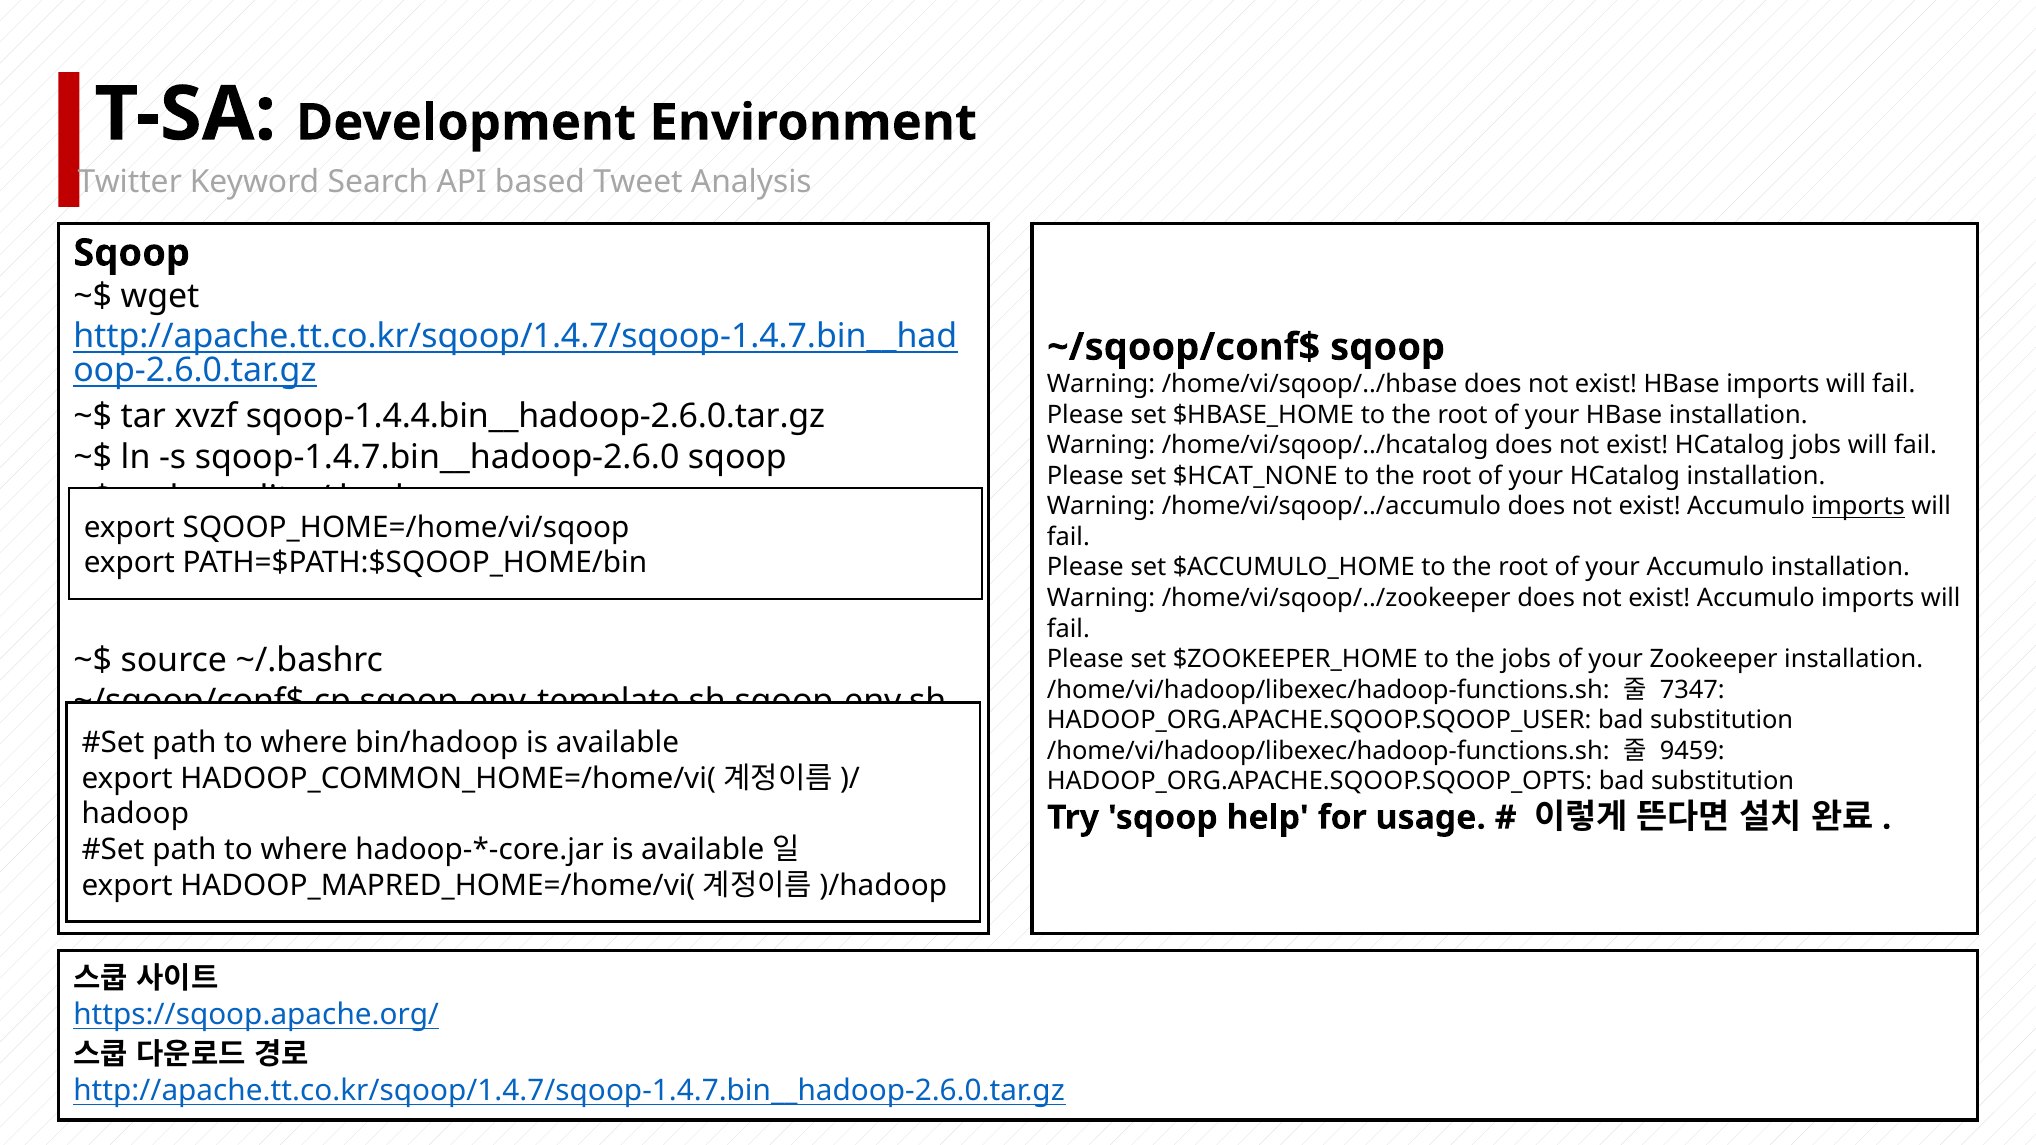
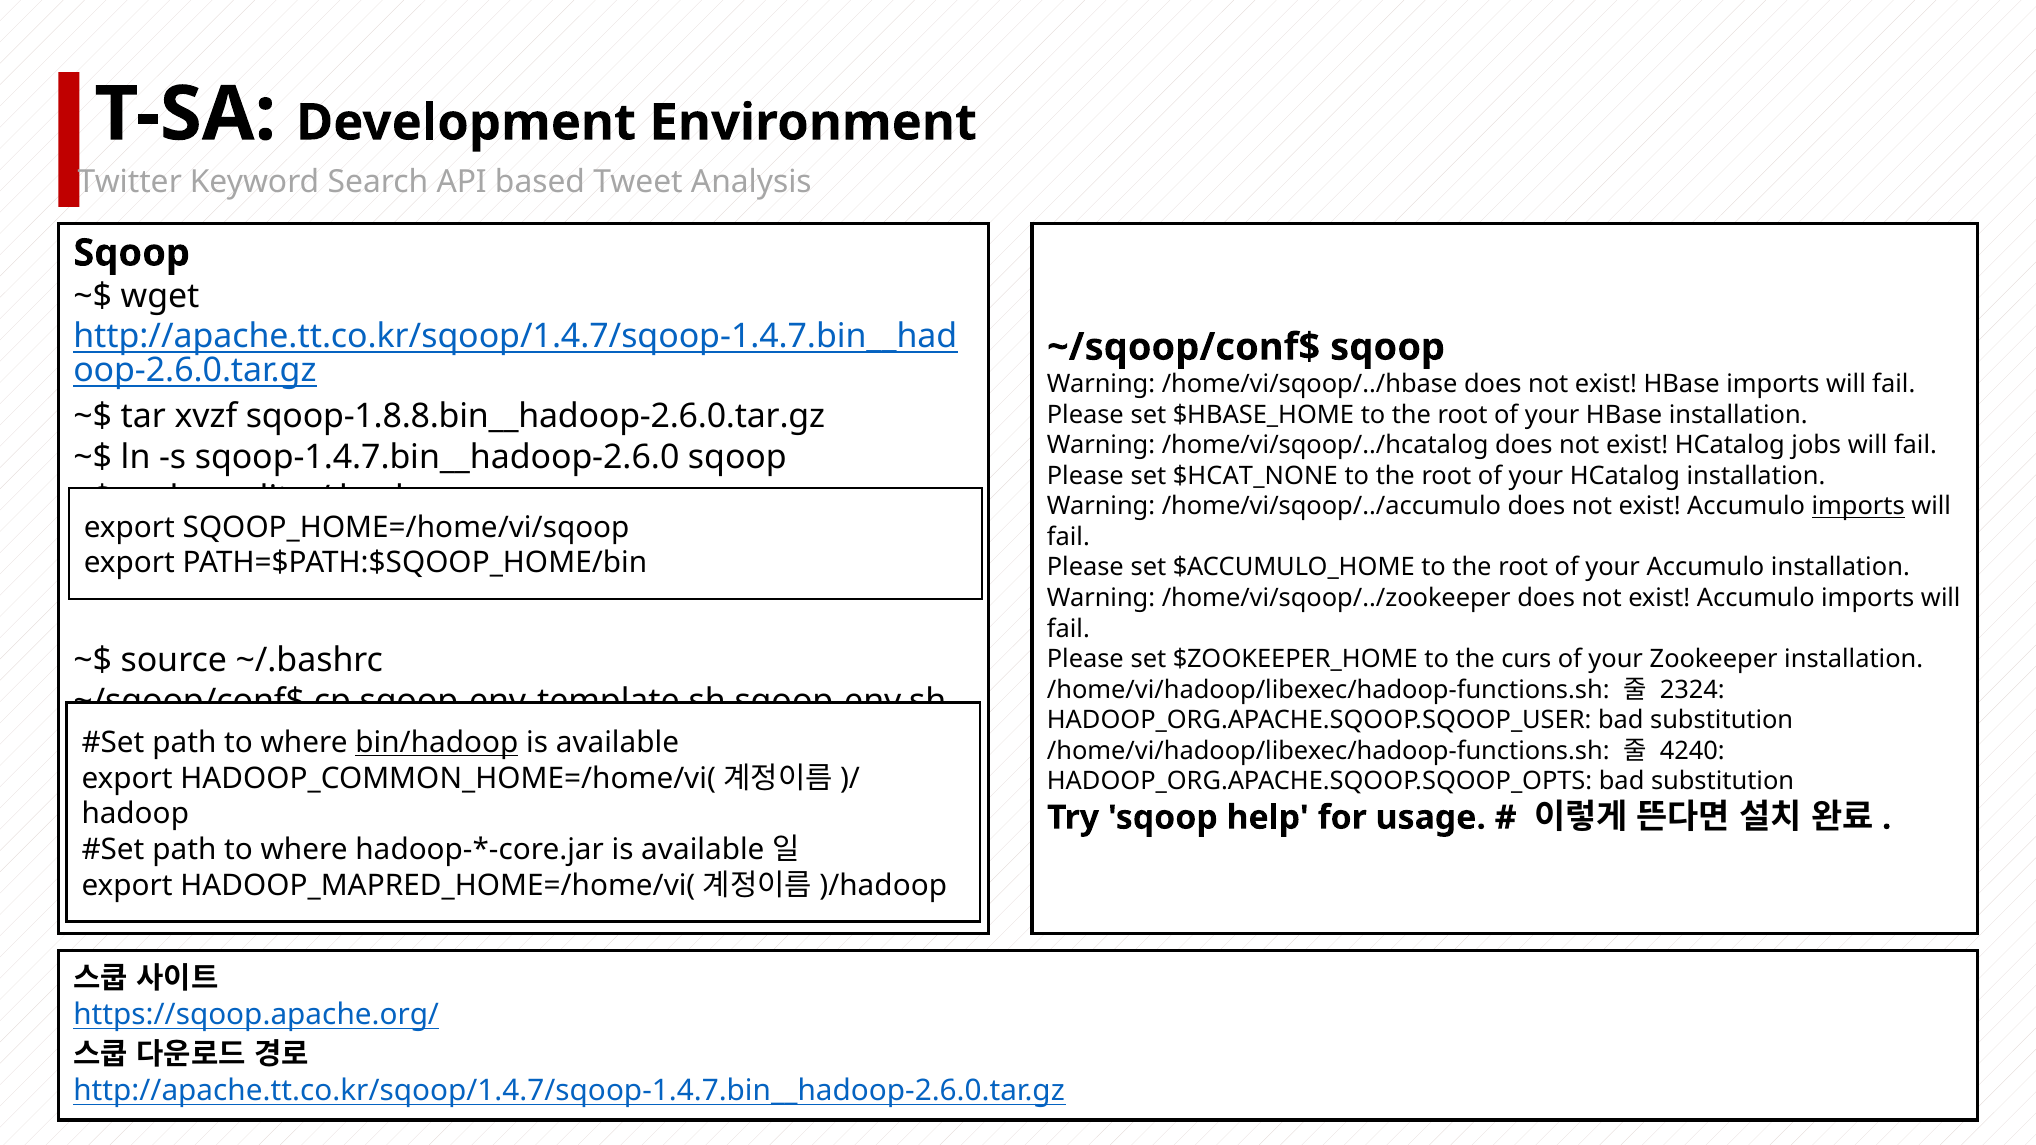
sqoop-1.4.4.bin__hadoop-2.6.0.tar.gz: sqoop-1.4.4.bin__hadoop-2.6.0.tar.gz -> sqoop-1.8.8.bin__hadoop-2.6.0.tar.gz
the jobs: jobs -> curs
7347: 7347 -> 2324
bin/hadoop underline: none -> present
9459: 9459 -> 4240
